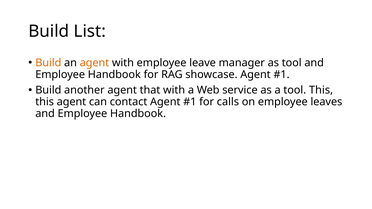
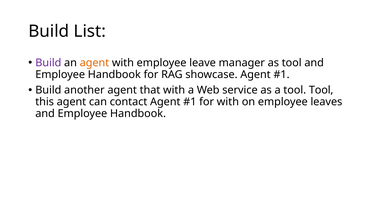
Build at (48, 63) colour: orange -> purple
tool This: This -> Tool
for calls: calls -> with
